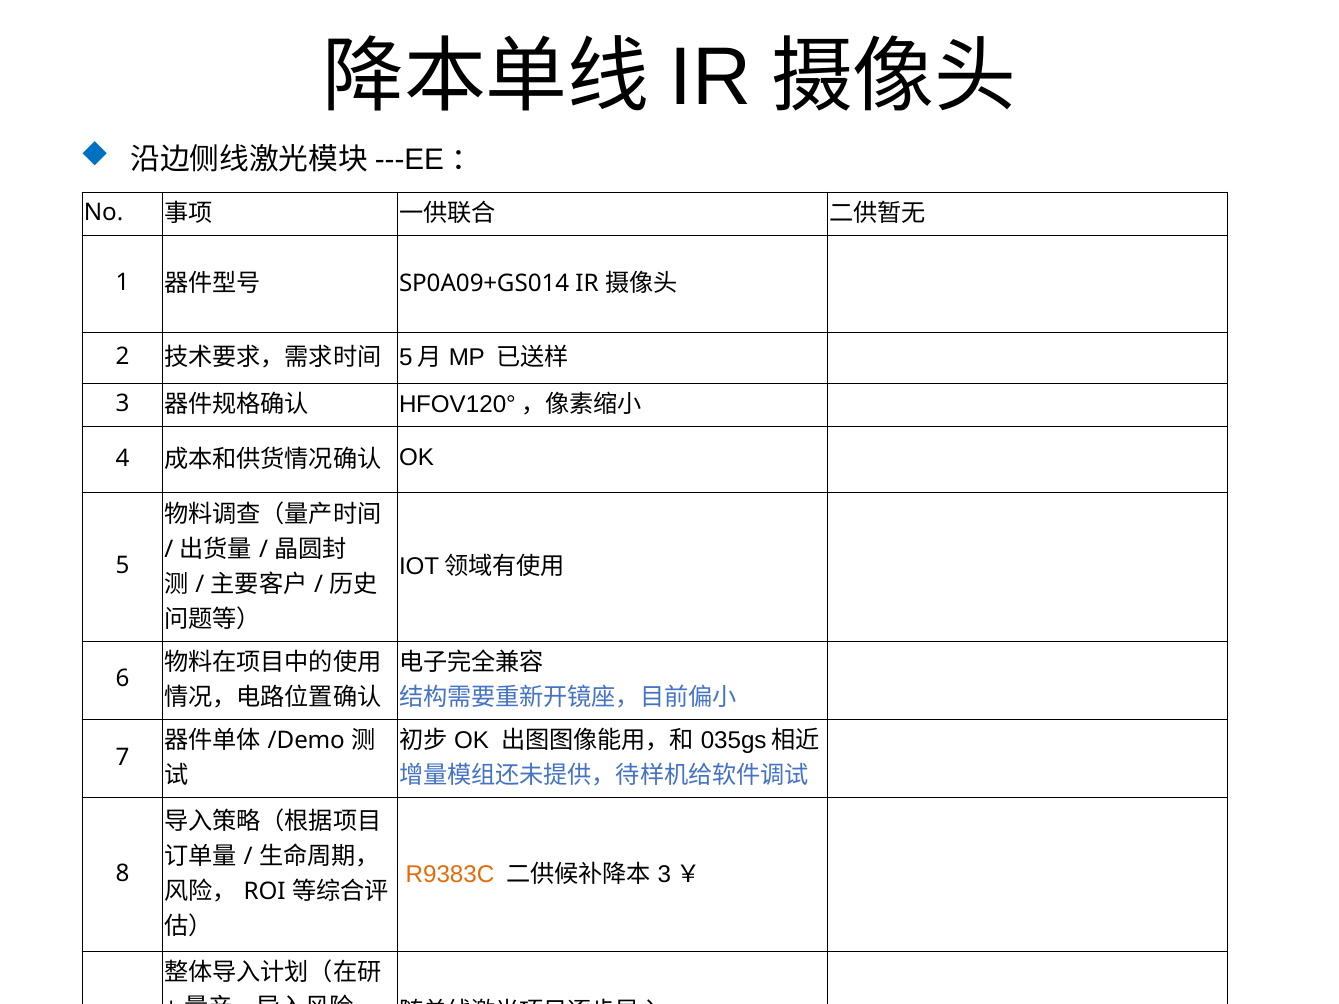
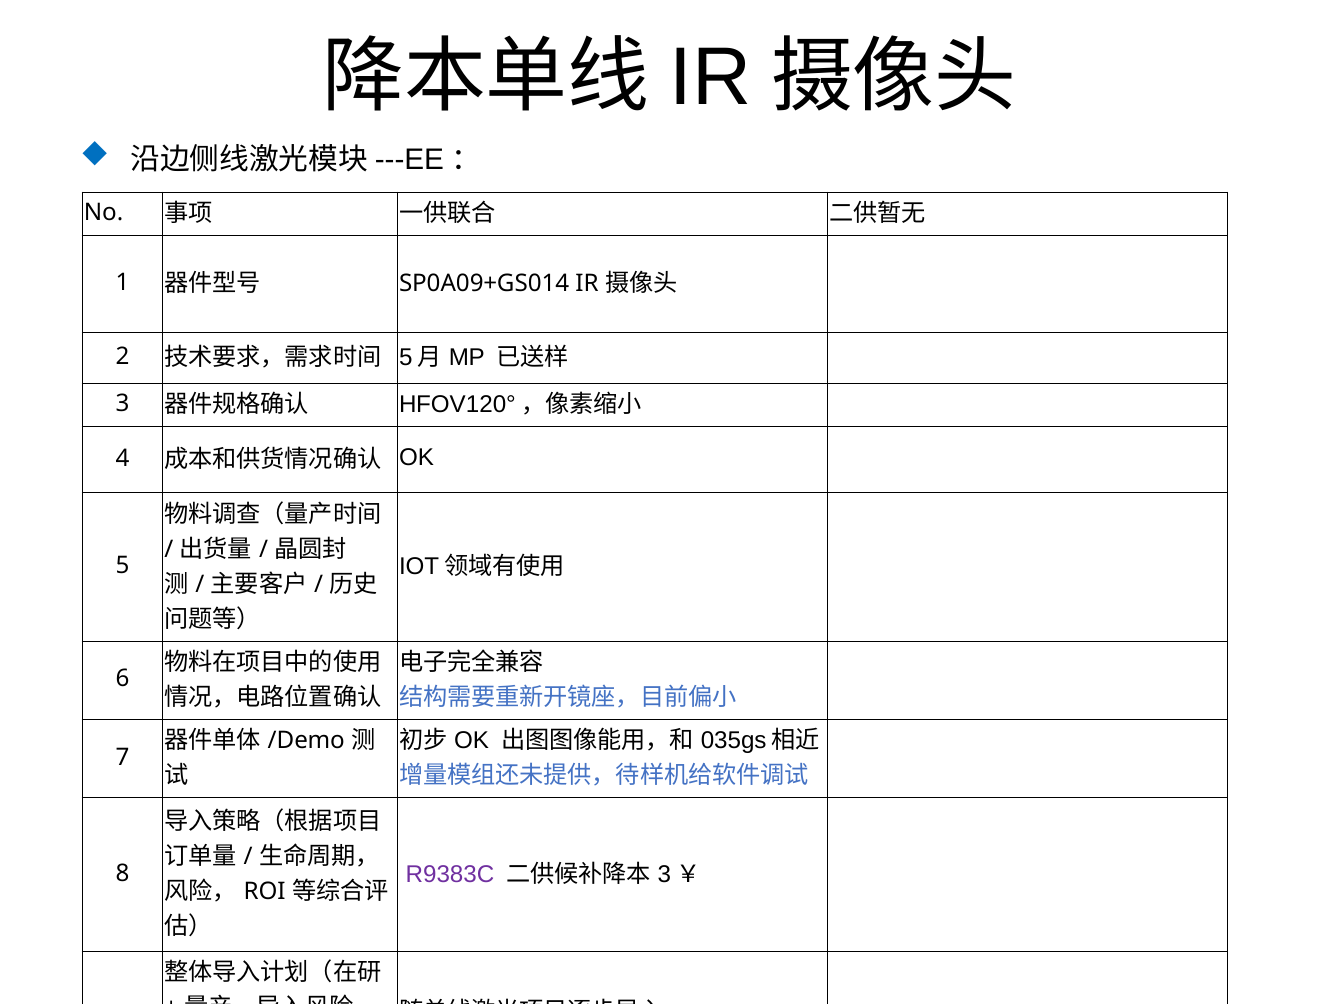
R9383C colour: orange -> purple
